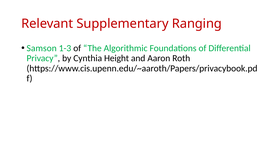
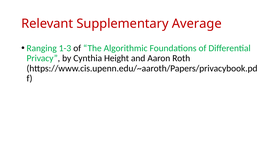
Ranging: Ranging -> Average
Samson: Samson -> Ranging
